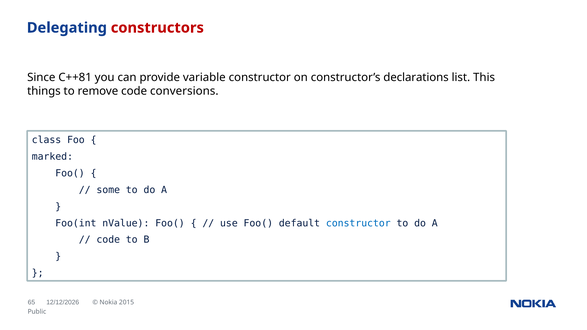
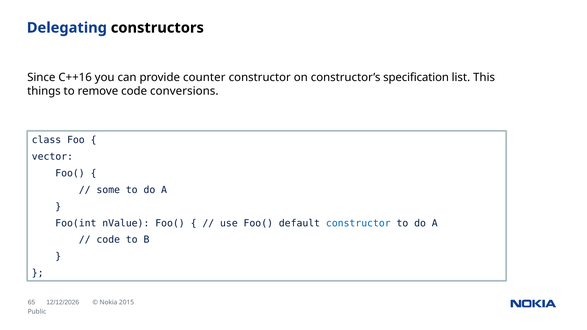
constructors colour: red -> black
C++81: C++81 -> C++16
variable: variable -> counter
declarations: declarations -> specification
marked: marked -> vector
